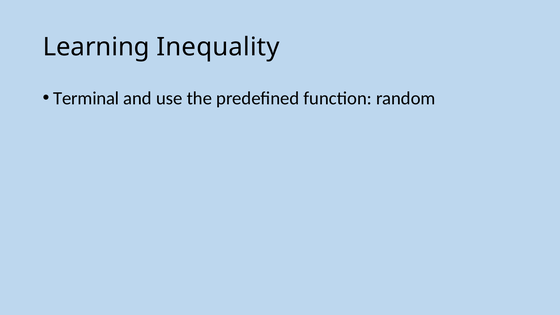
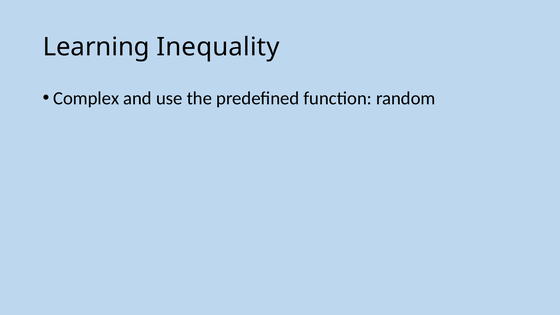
Terminal: Terminal -> Complex
